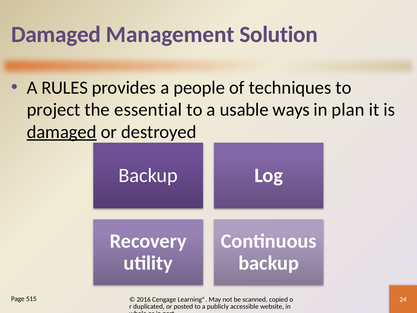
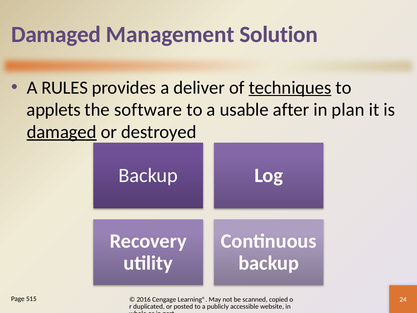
people: people -> deliver
techniques underline: none -> present
project: project -> applets
essential: essential -> software
ways: ways -> after
